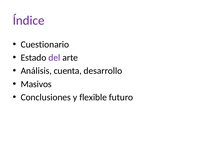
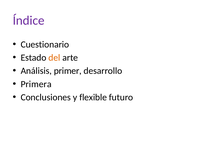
del colour: purple -> orange
cuenta: cuenta -> primer
Masivos: Masivos -> Primera
